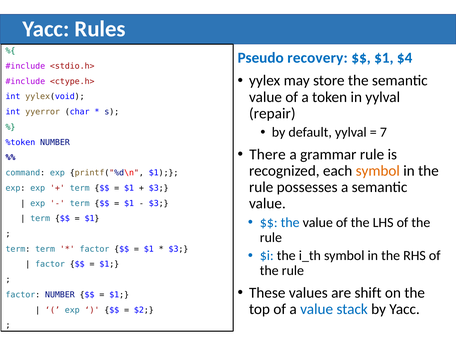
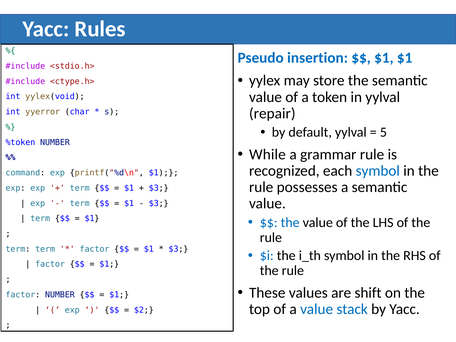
recovery: recovery -> insertion
$1 $4: $4 -> $1
7: 7 -> 5
There: There -> While
symbol at (378, 171) colour: orange -> blue
